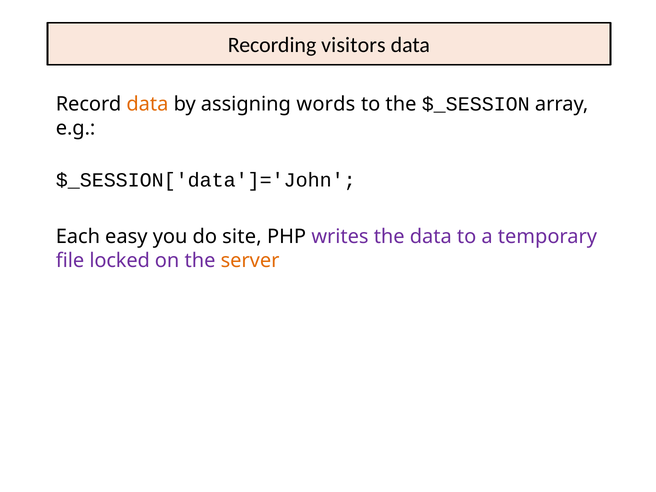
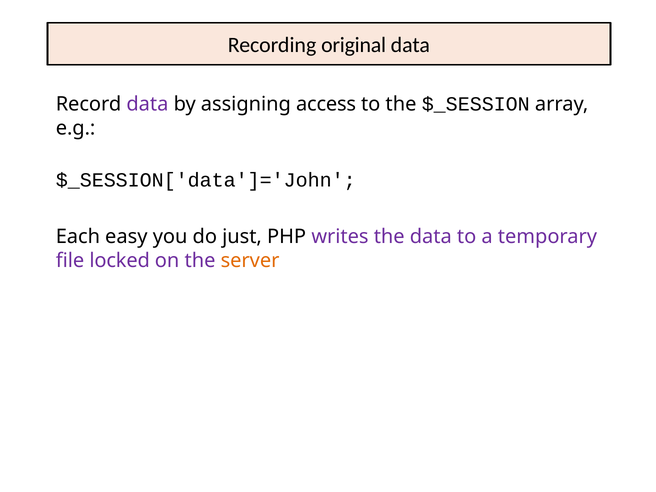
visitors: visitors -> original
data at (147, 104) colour: orange -> purple
words: words -> access
site: site -> just
